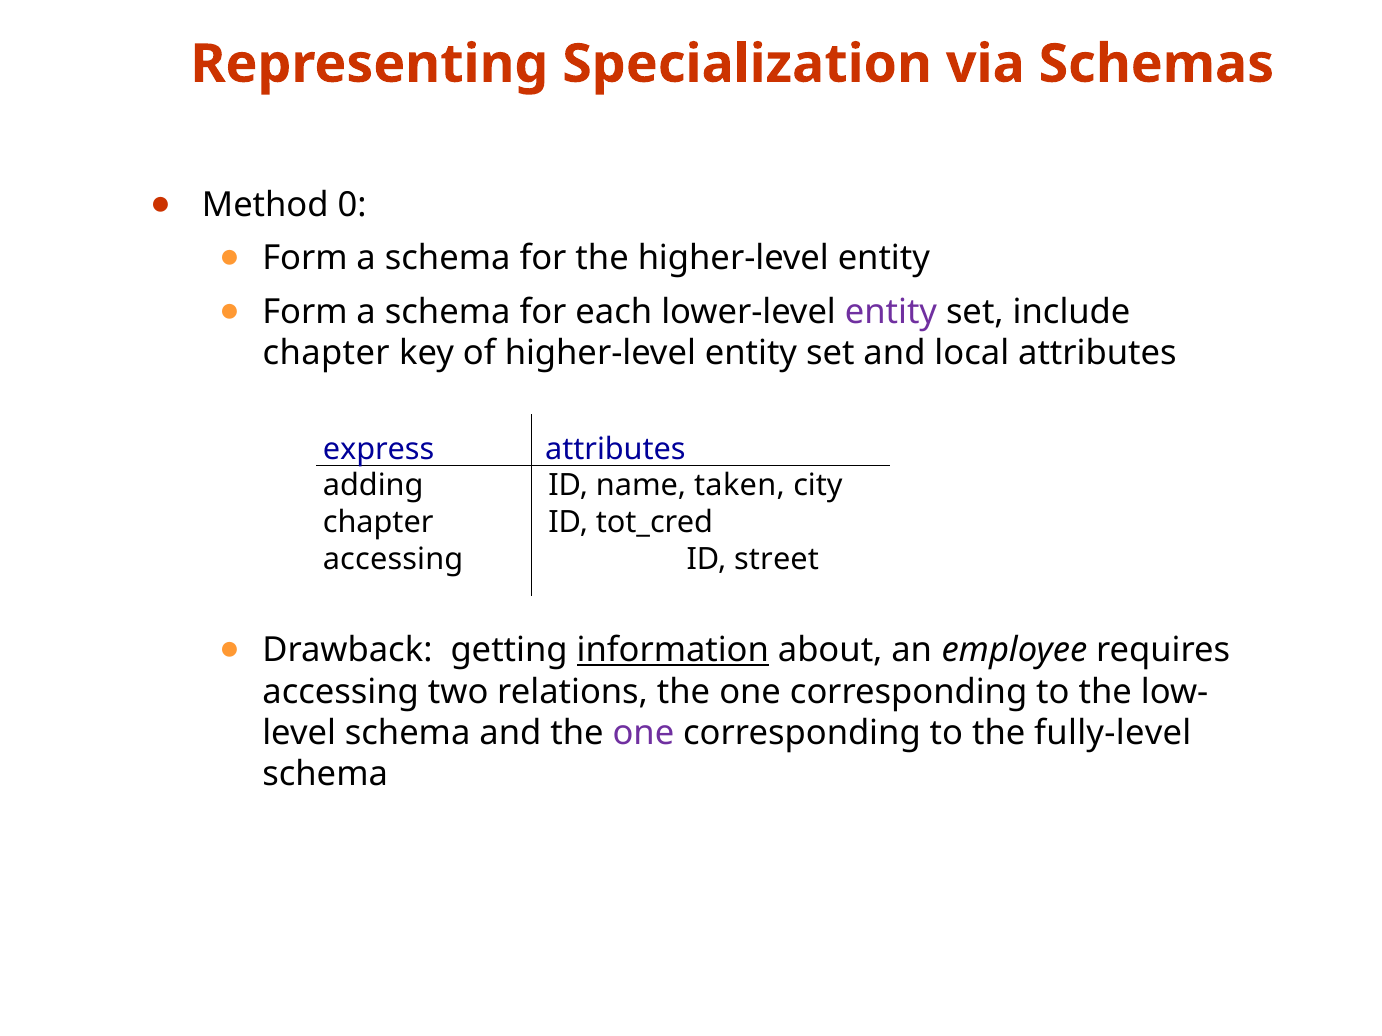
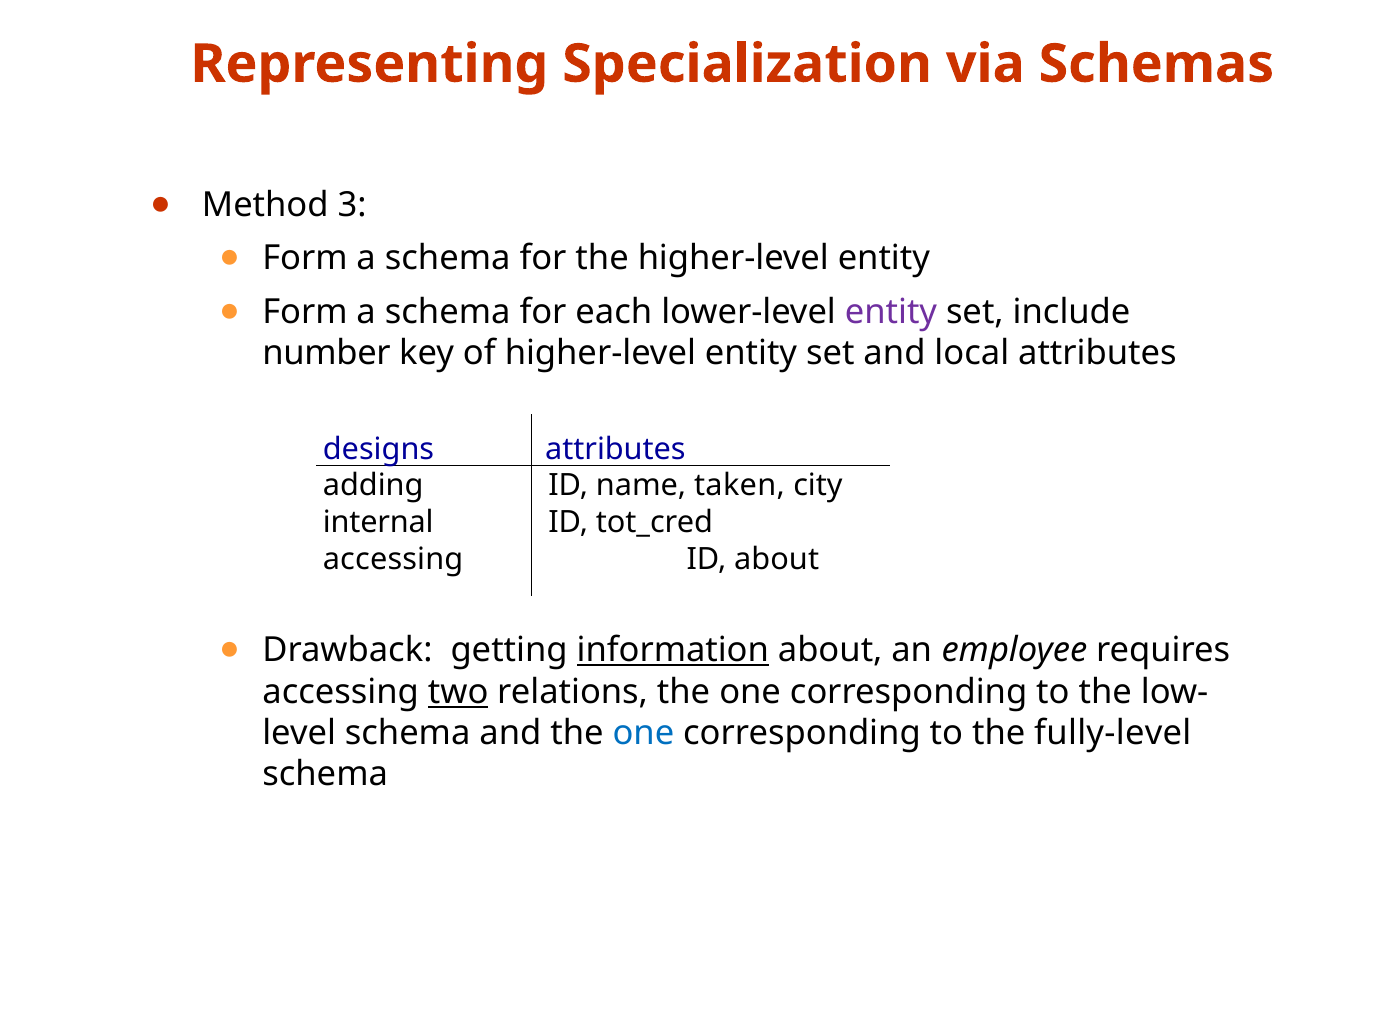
0: 0 -> 3
chapter at (326, 354): chapter -> number
express: express -> designs
chapter at (378, 523): chapter -> internal
ID street: street -> about
two underline: none -> present
one at (643, 734) colour: purple -> blue
